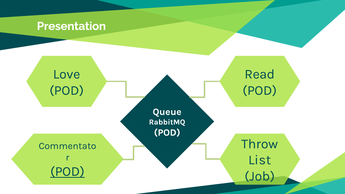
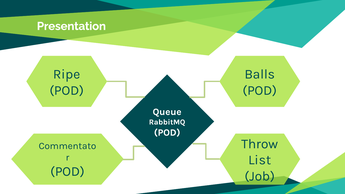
Love: Love -> Ripe
Read: Read -> Balls
POD at (67, 172) underline: present -> none
